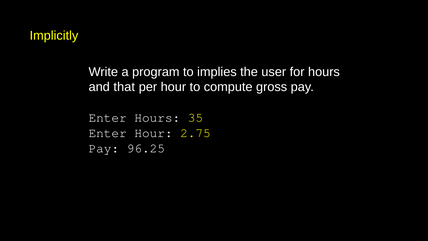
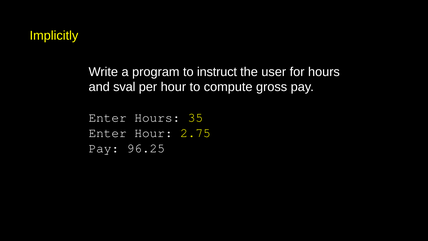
implies: implies -> instruct
that: that -> sval
